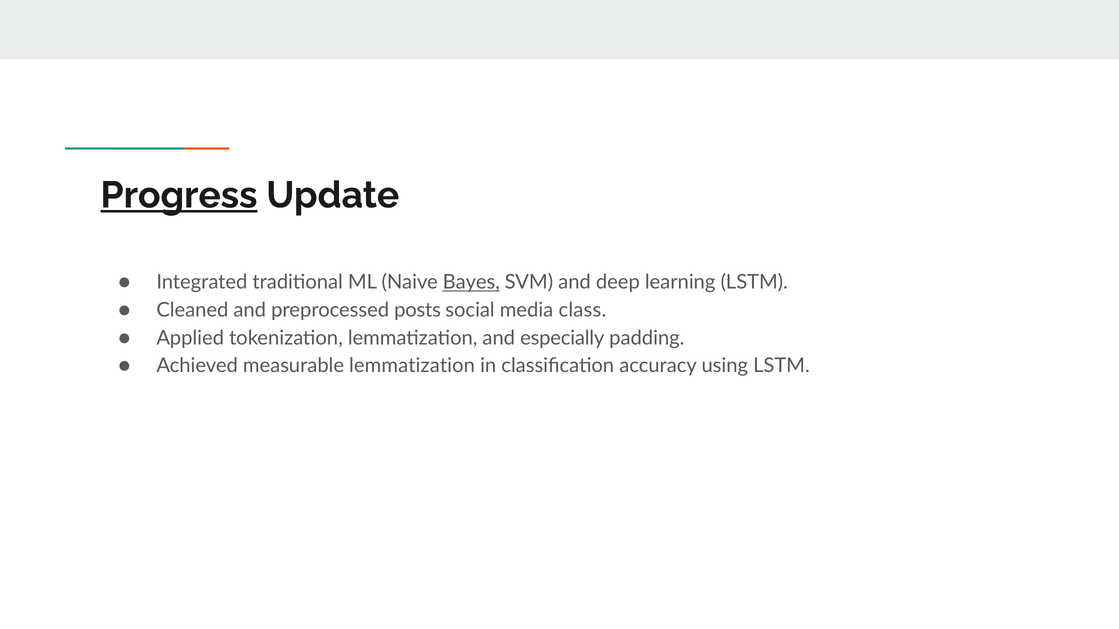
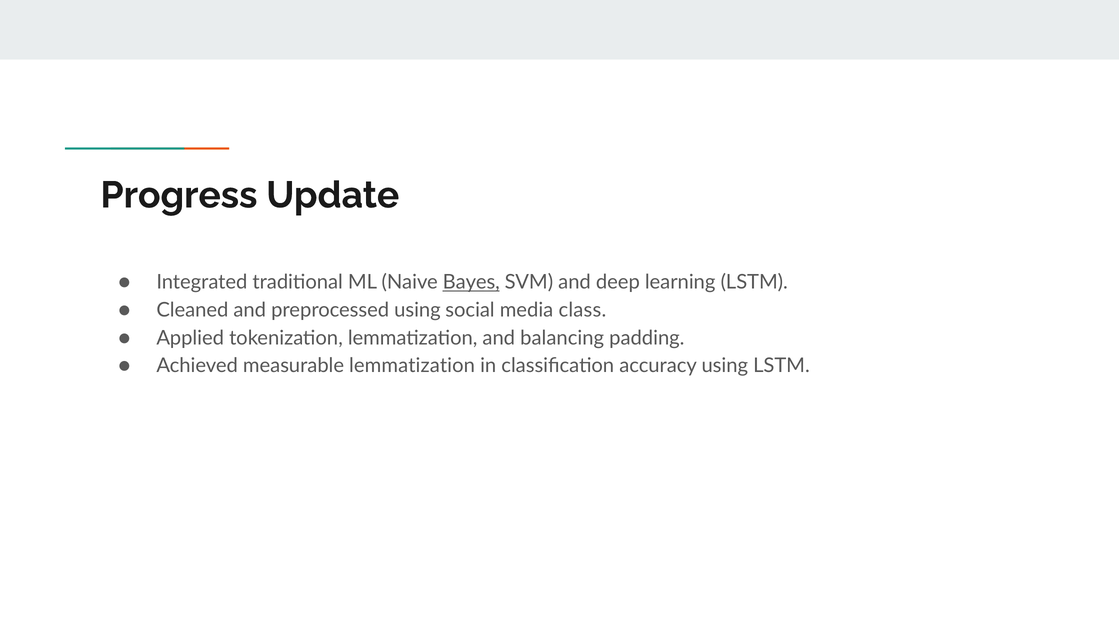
Progress underline: present -> none
preprocessed posts: posts -> using
especially: especially -> balancing
